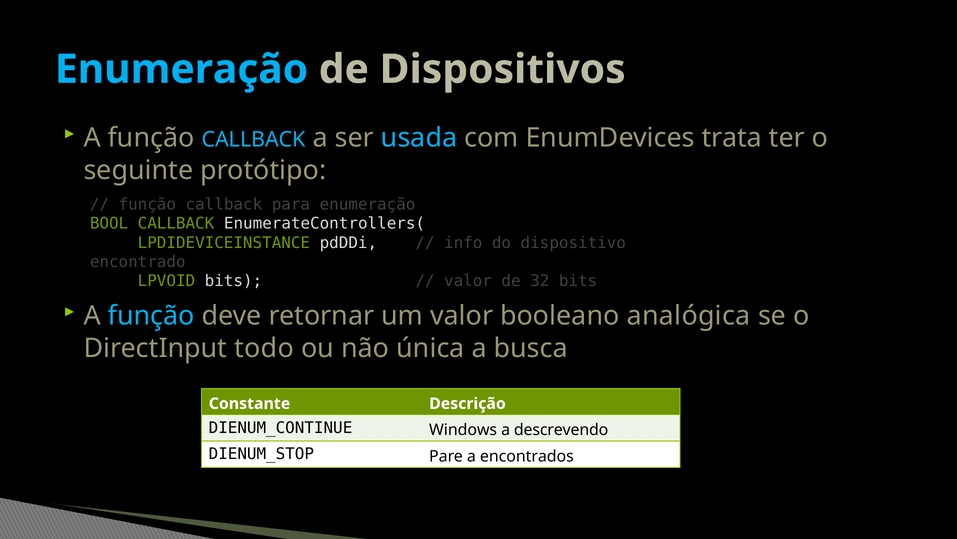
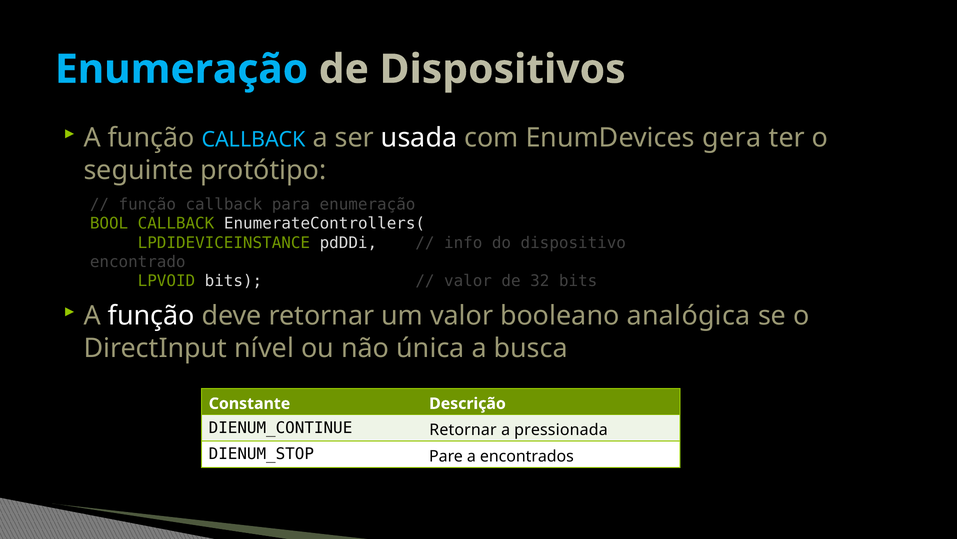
usada colour: light blue -> white
trata: trata -> gera
função at (151, 315) colour: light blue -> white
todo: todo -> nível
Windows at (463, 430): Windows -> Retornar
descrevendo: descrevendo -> pressionada
